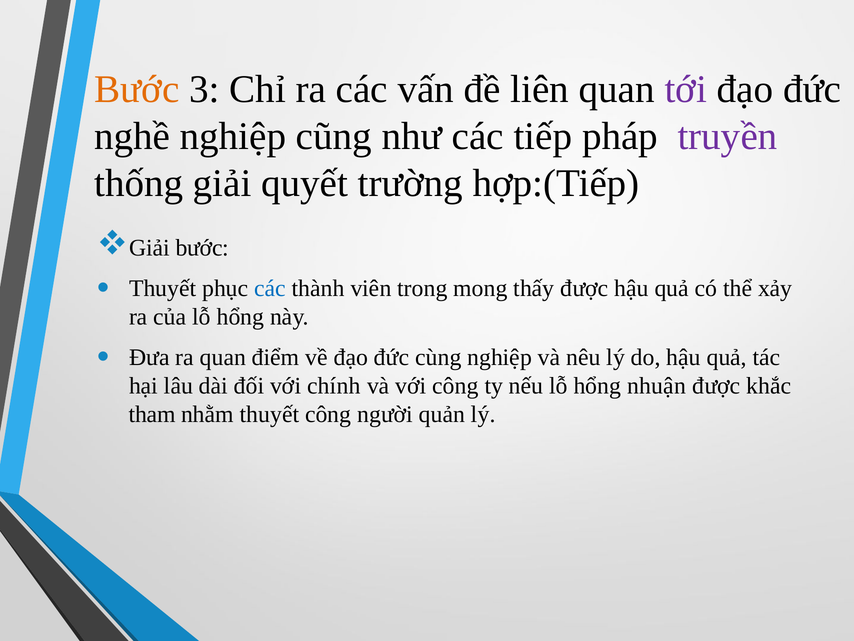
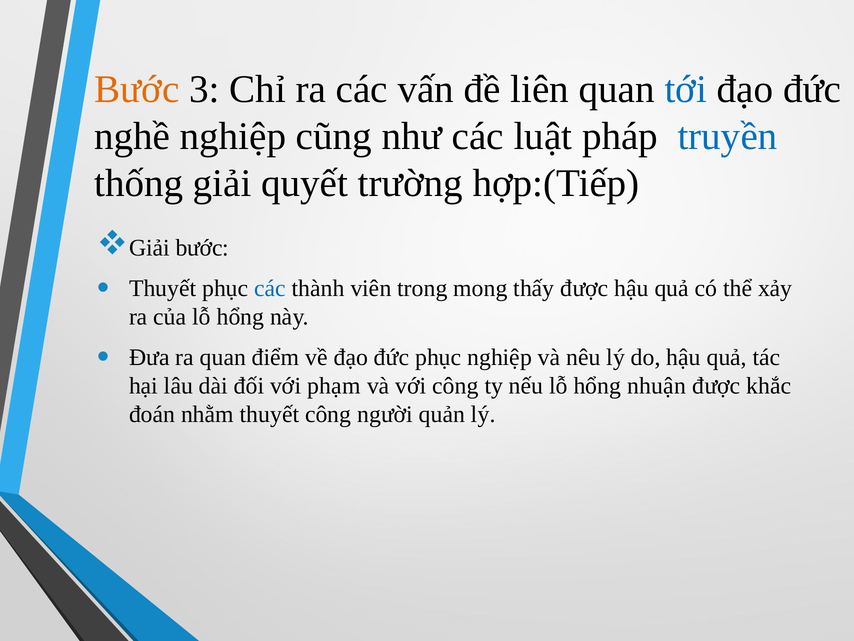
tới colour: purple -> blue
tiếp: tiếp -> luật
truyền colour: purple -> blue
đức cùng: cùng -> phục
chính: chính -> phạm
tham: tham -> đoán
